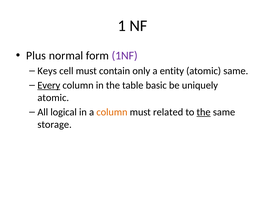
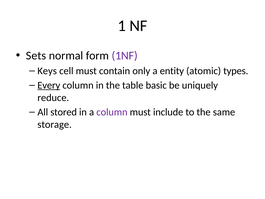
Plus: Plus -> Sets
atomic same: same -> types
atomic at (53, 98): atomic -> reduce
logical: logical -> stored
column at (112, 112) colour: orange -> purple
related: related -> include
the at (204, 112) underline: present -> none
